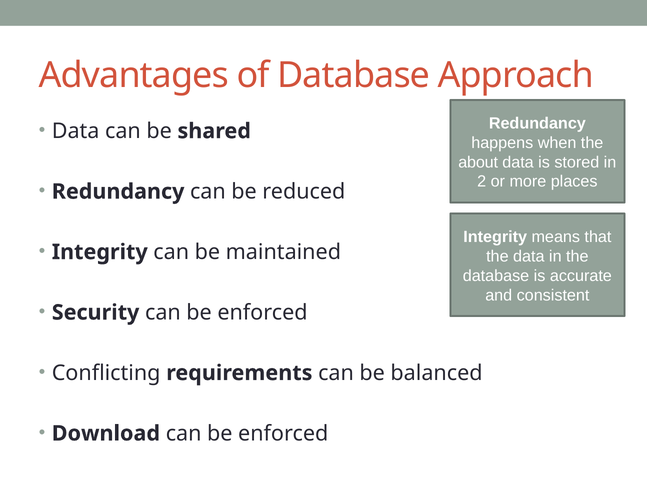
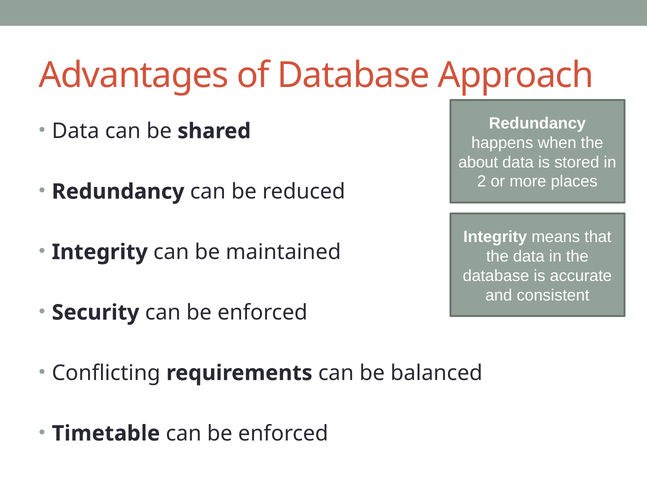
Download: Download -> Timetable
